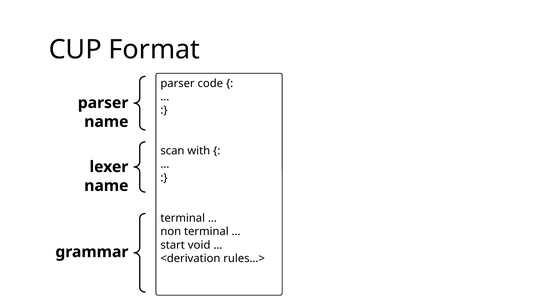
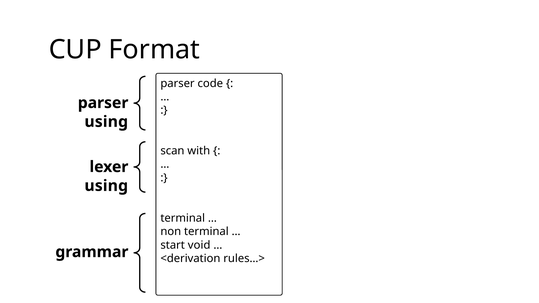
name at (106, 122): name -> using
name at (106, 186): name -> using
